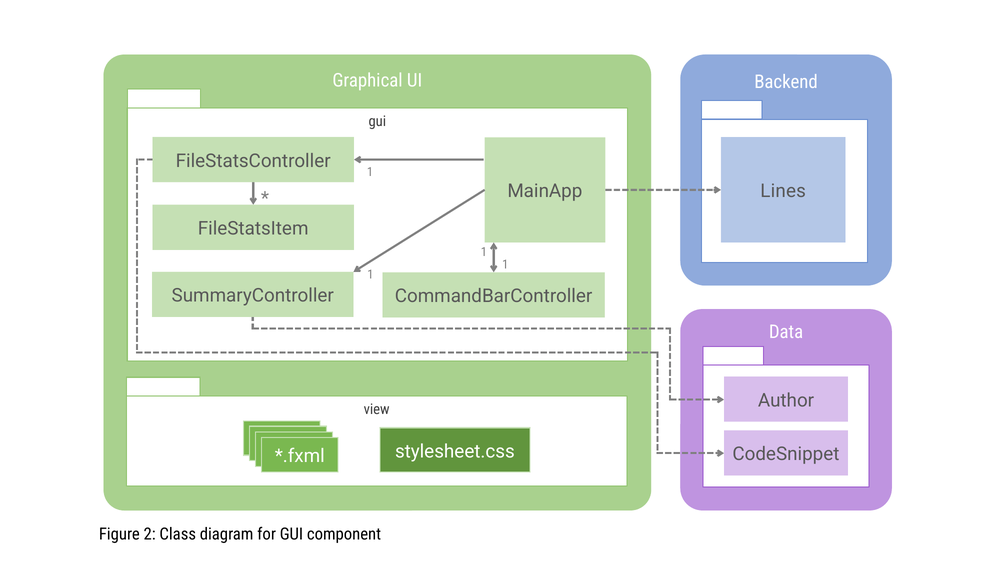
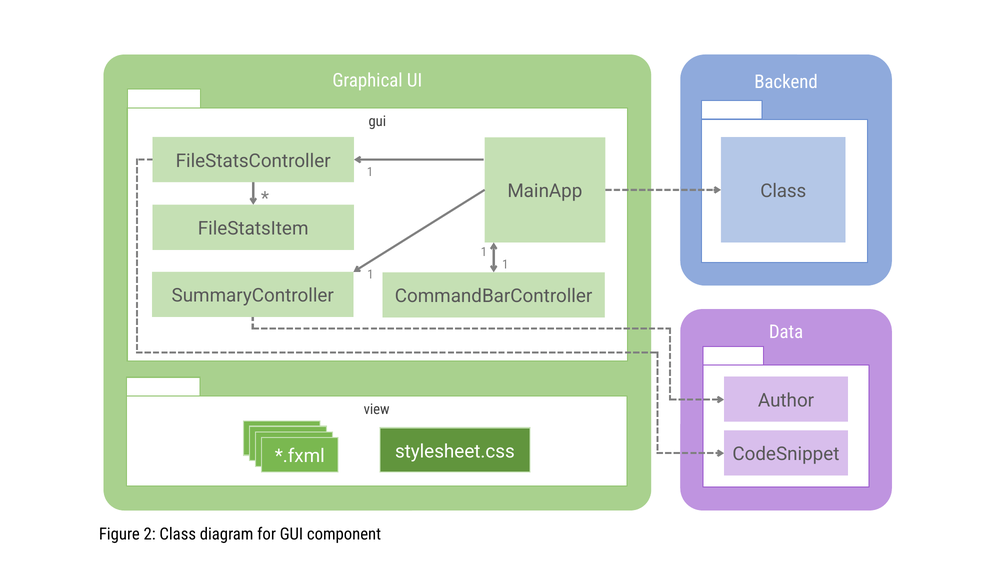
Lines at (783, 191): Lines -> Class
